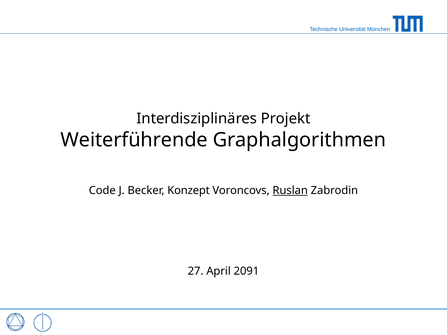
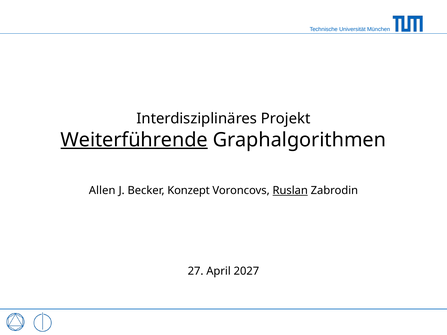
Weiterführende underline: none -> present
Code: Code -> Allen
2091: 2091 -> 2027
